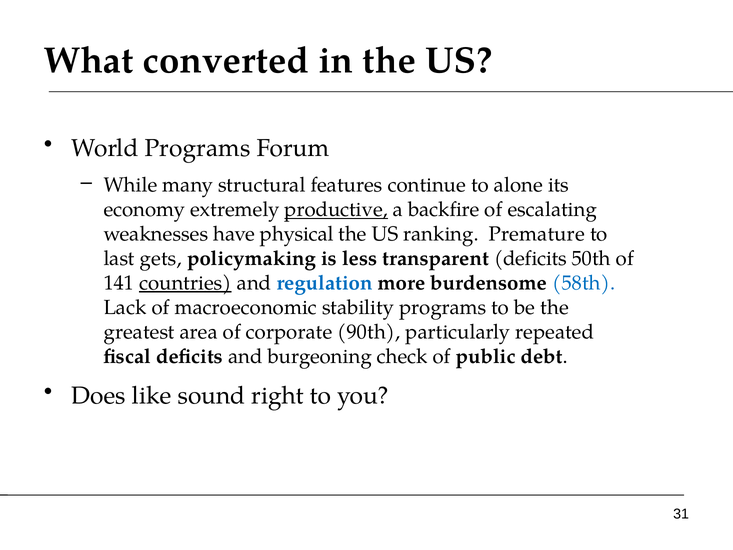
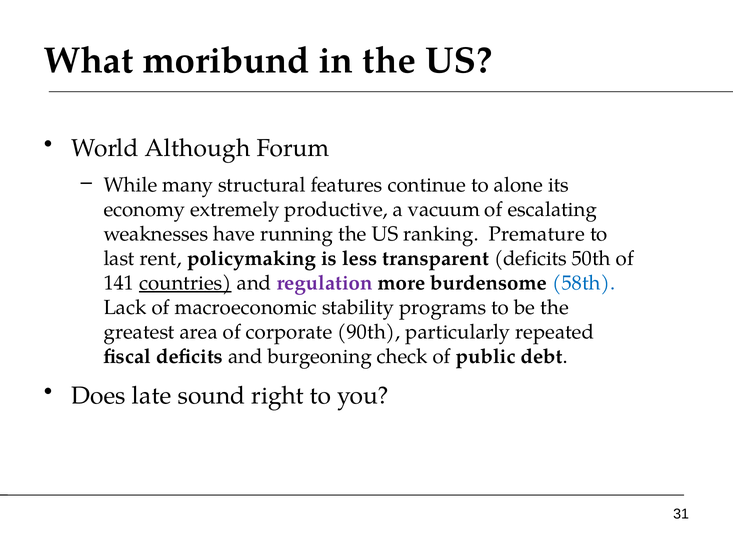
converted: converted -> moribund
World Programs: Programs -> Although
productive underline: present -> none
backfire: backfire -> vacuum
physical: physical -> running
gets: gets -> rent
regulation colour: blue -> purple
like: like -> late
